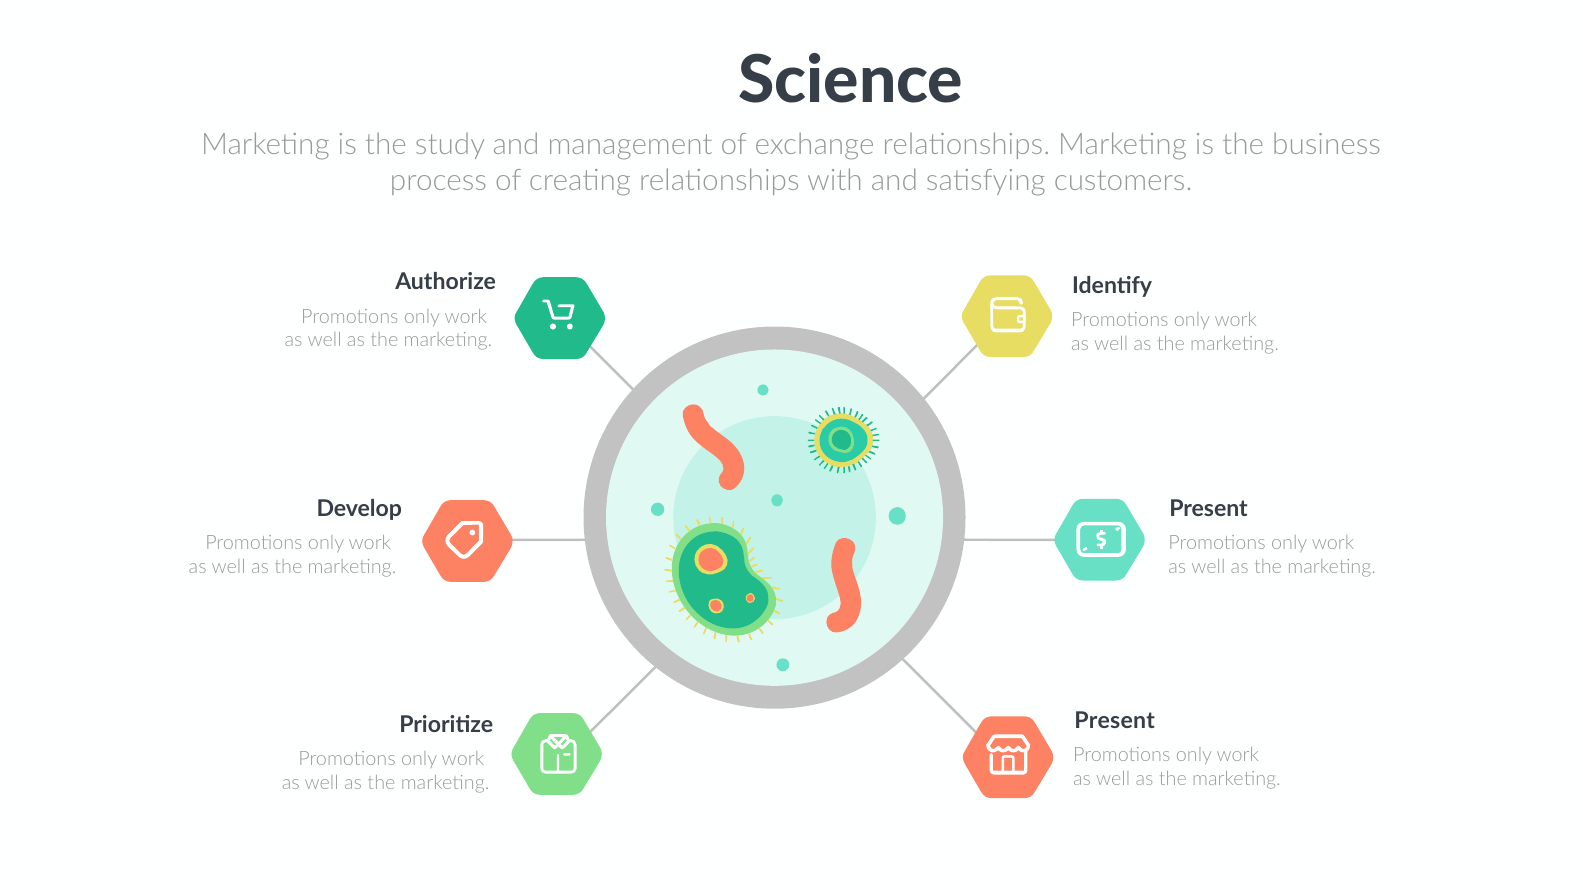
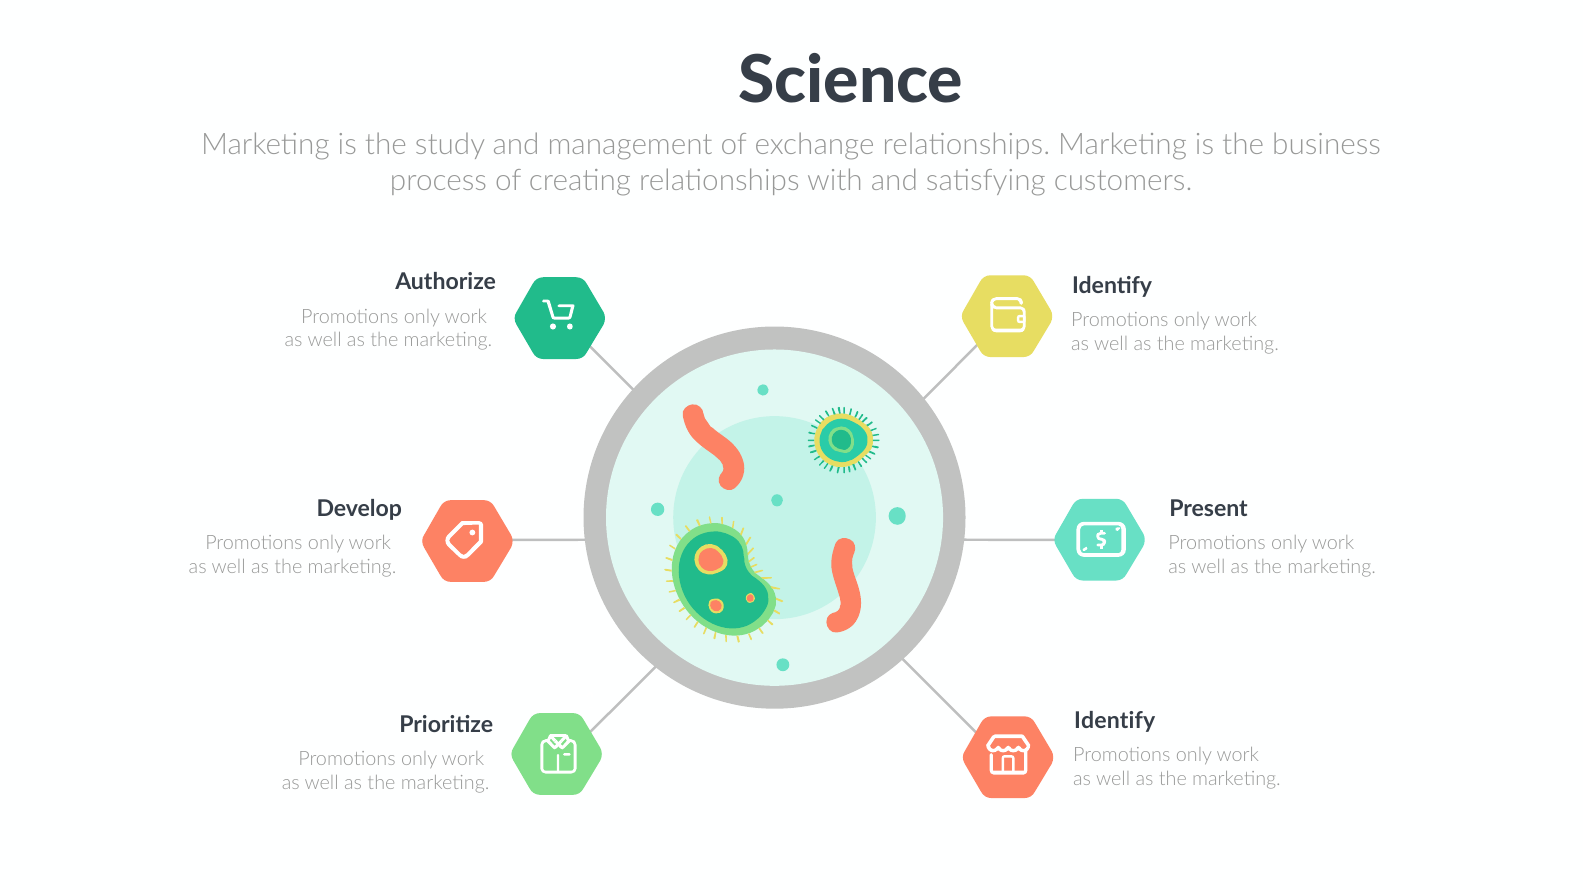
Present at (1115, 722): Present -> Identify
